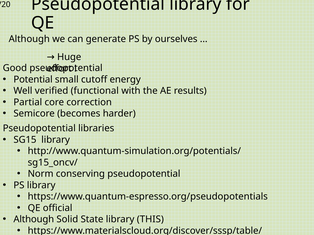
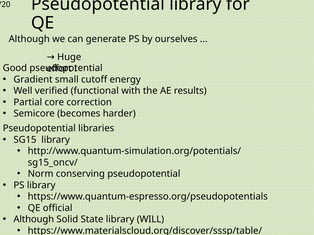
Potential: Potential -> Gradient
THIS: THIS -> WILL
